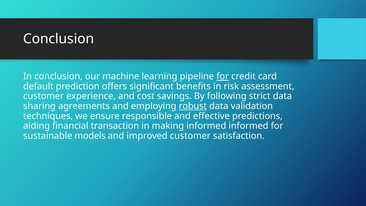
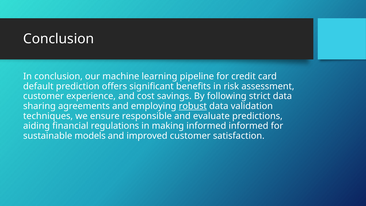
for at (223, 76) underline: present -> none
effective: effective -> evaluate
transaction: transaction -> regulations
